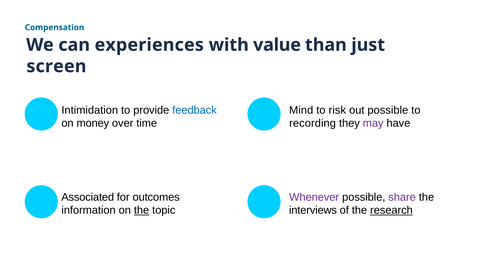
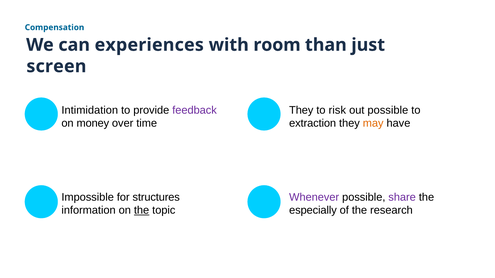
value: value -> room
feedback colour: blue -> purple
Mind at (301, 110): Mind -> They
recording: recording -> extraction
may colour: purple -> orange
Associated: Associated -> Impossible
outcomes: outcomes -> structures
interviews: interviews -> especially
research underline: present -> none
